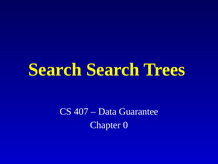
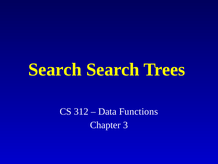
407: 407 -> 312
Guarantee: Guarantee -> Functions
0: 0 -> 3
